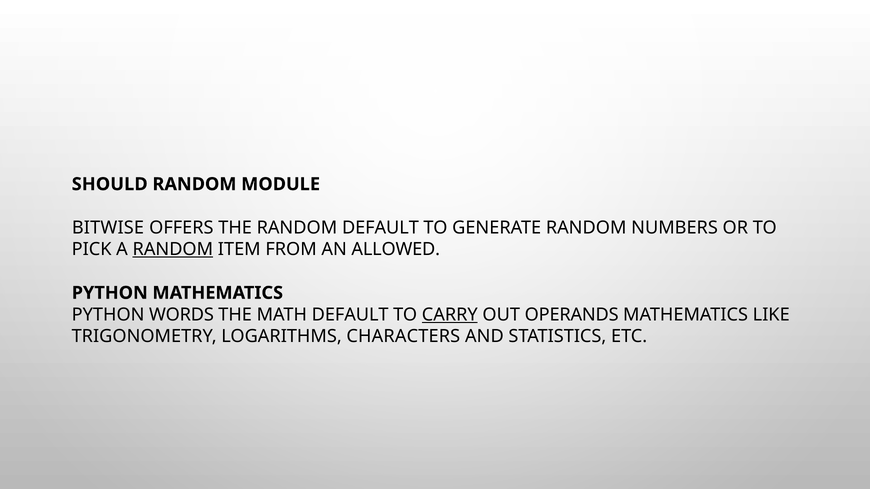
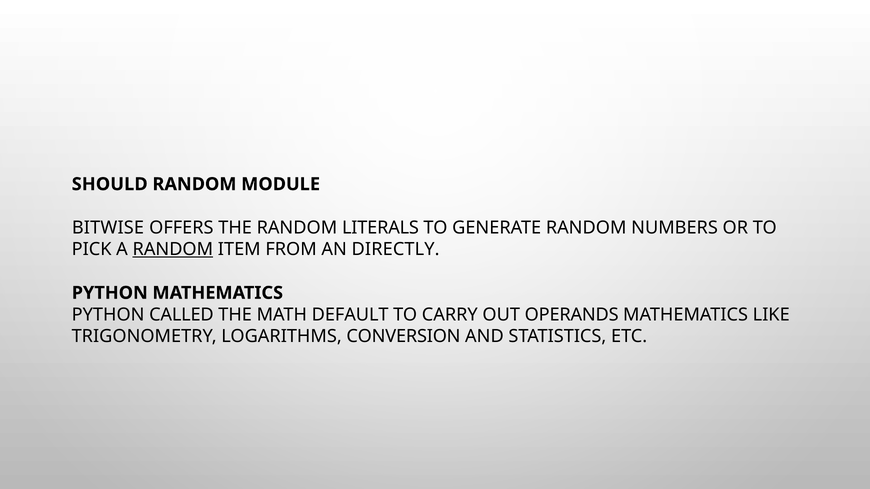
RANDOM DEFAULT: DEFAULT -> LITERALS
ALLOWED: ALLOWED -> DIRECTLY
WORDS: WORDS -> CALLED
CARRY underline: present -> none
CHARACTERS: CHARACTERS -> CONVERSION
